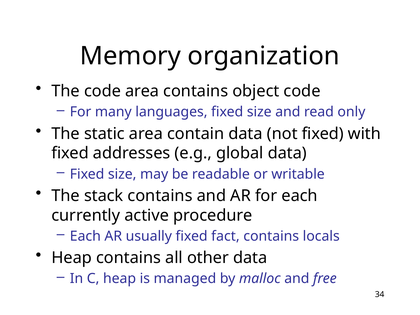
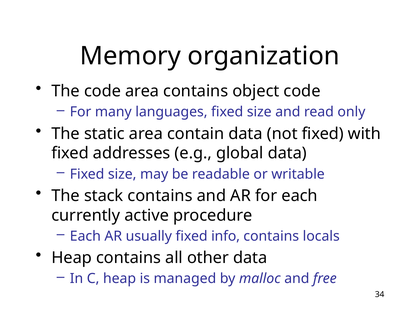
fact: fact -> info
